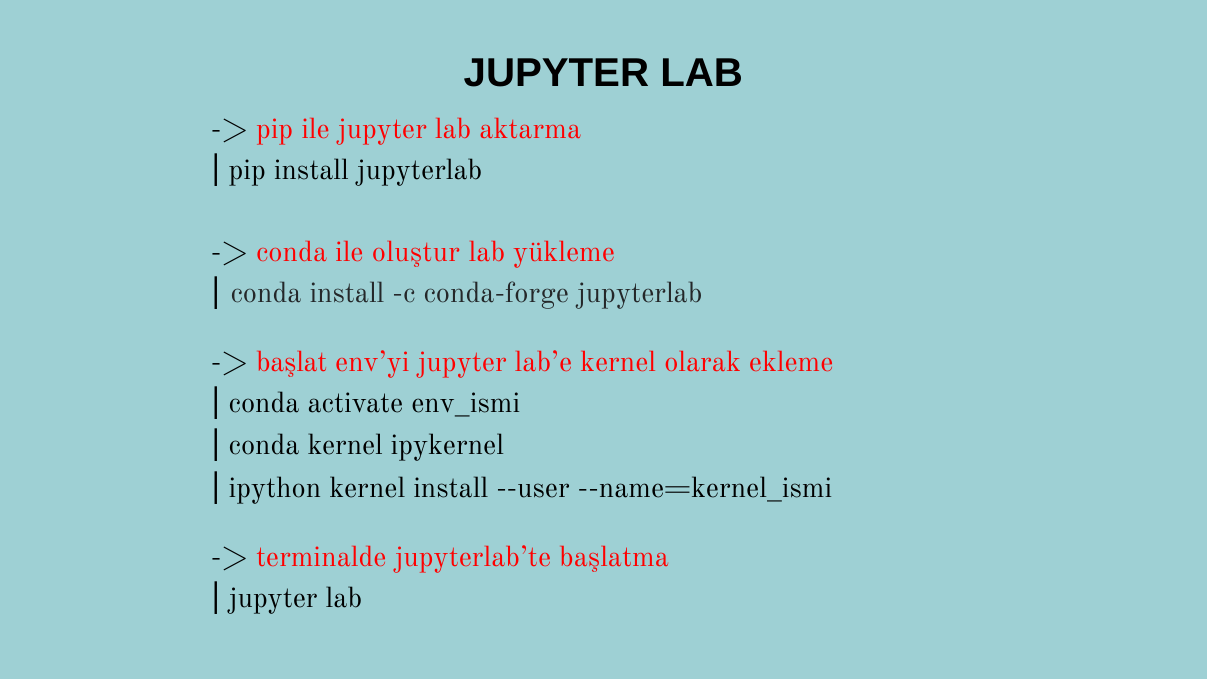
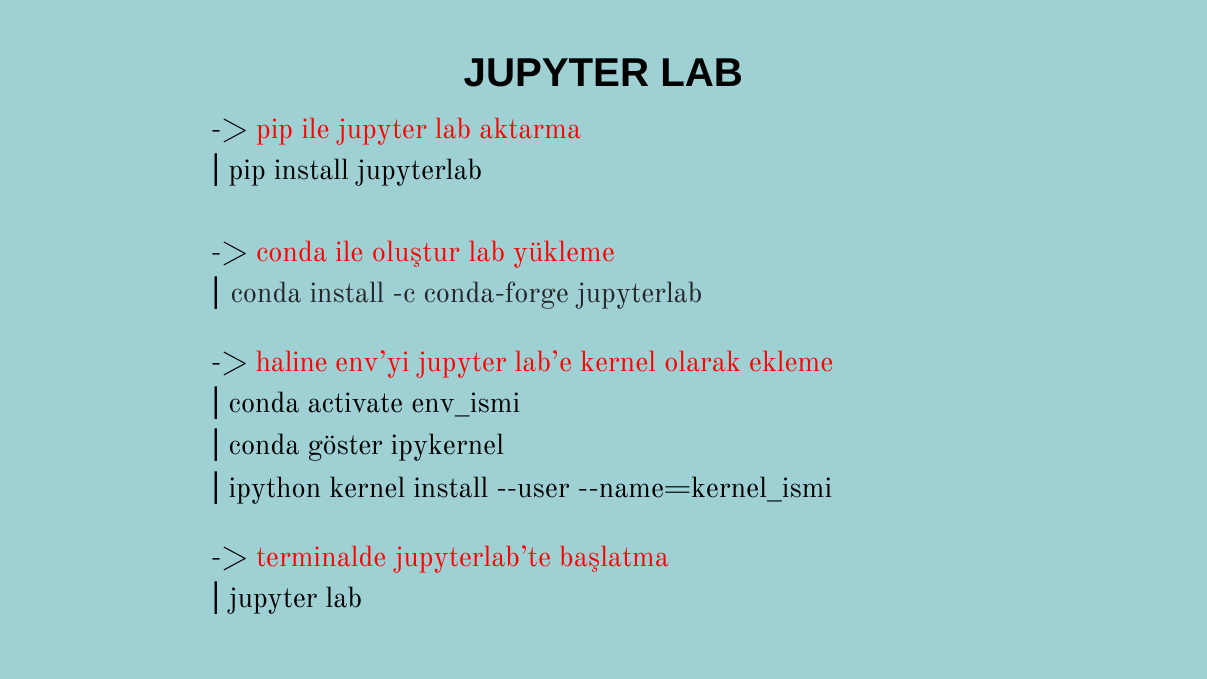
başlat: başlat -> haline
conda kernel: kernel -> göster
